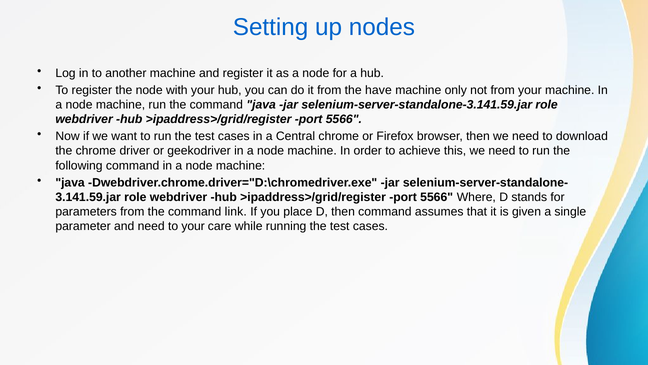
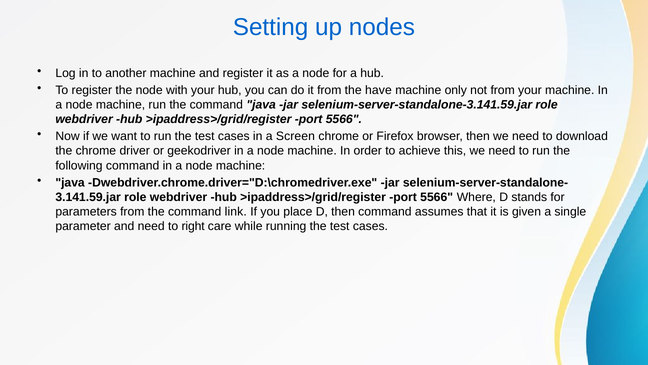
Central: Central -> Screen
to your: your -> right
